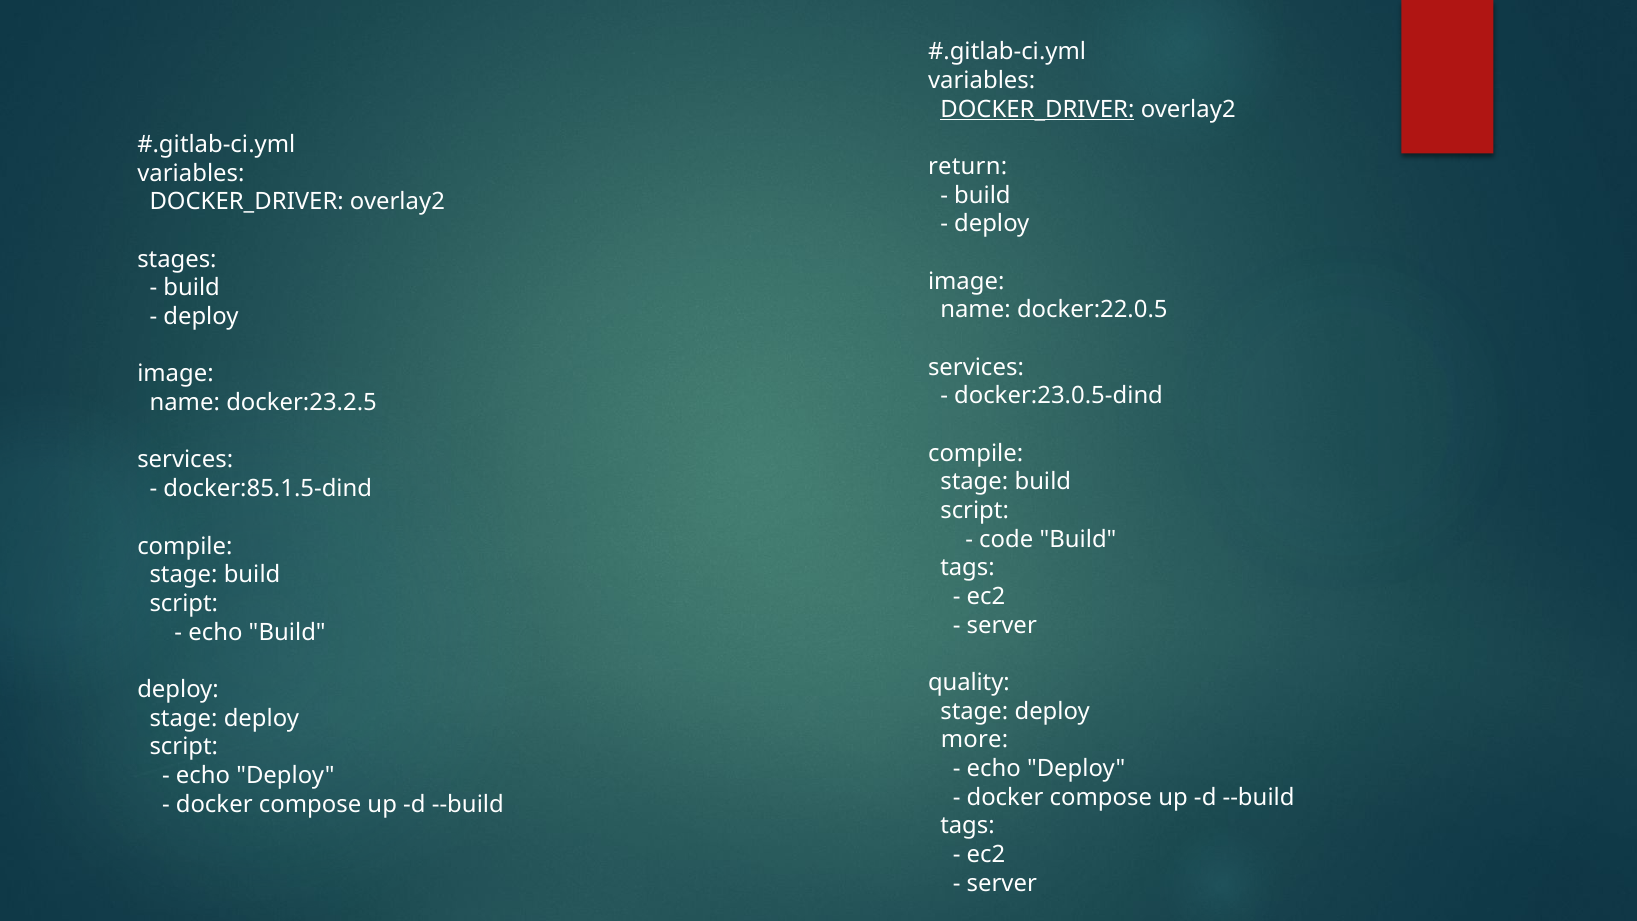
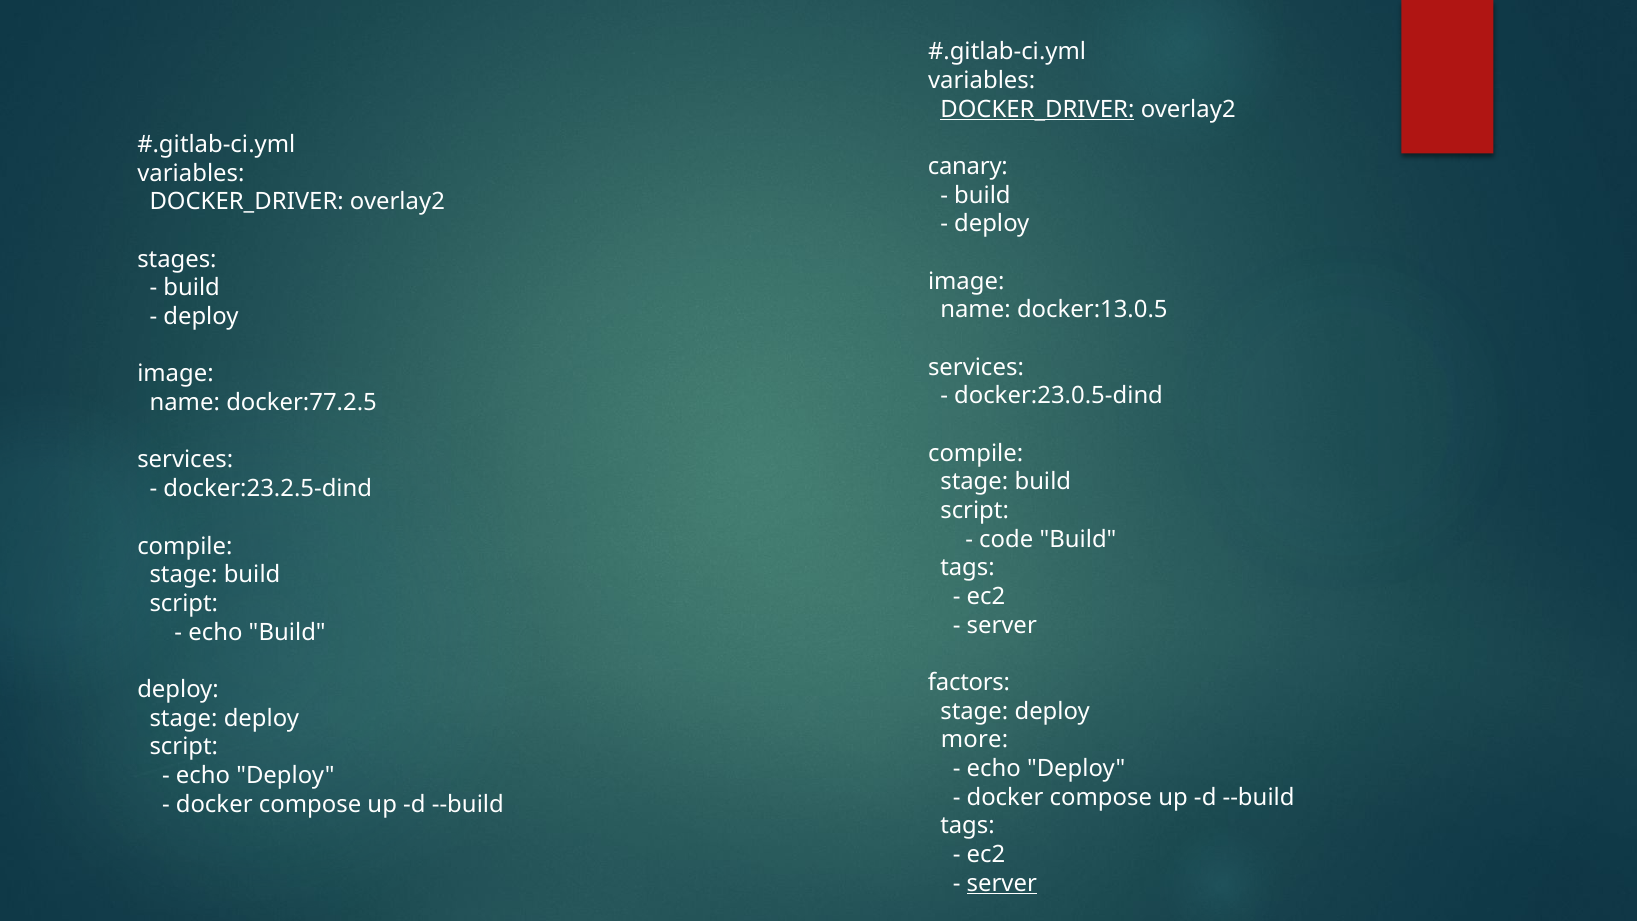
return: return -> canary
docker:22.0.5: docker:22.0.5 -> docker:13.0.5
docker:23.2.5: docker:23.2.5 -> docker:77.2.5
docker:85.1.5-dind: docker:85.1.5-dind -> docker:23.2.5-dind
quality: quality -> factors
server at (1002, 883) underline: none -> present
